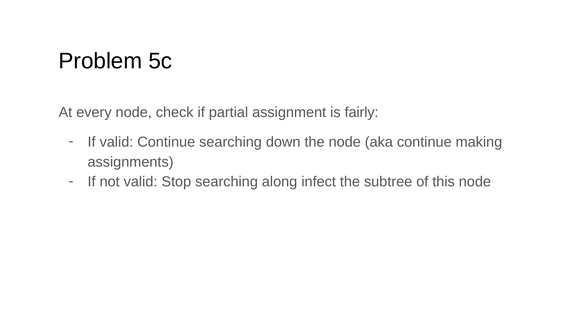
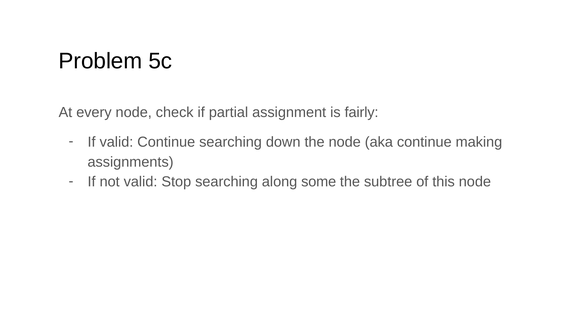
infect: infect -> some
